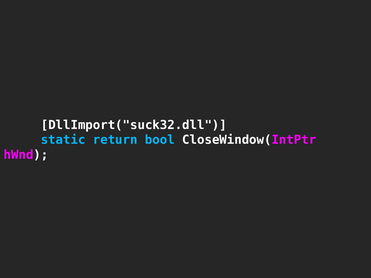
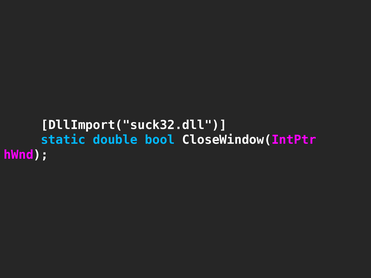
return: return -> double
